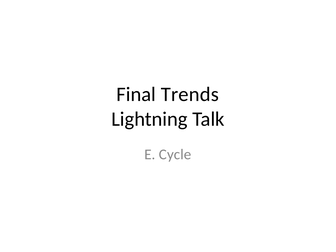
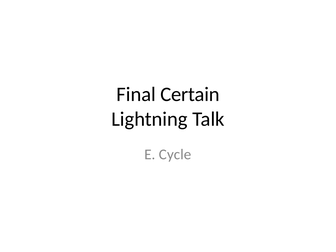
Trends: Trends -> Certain
